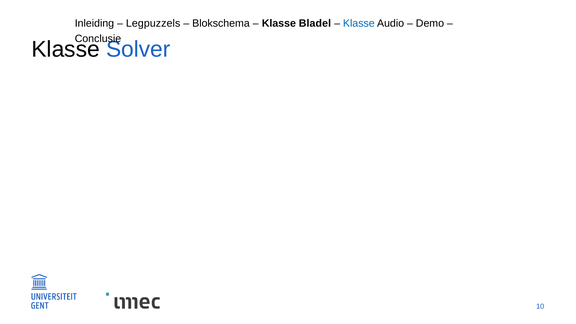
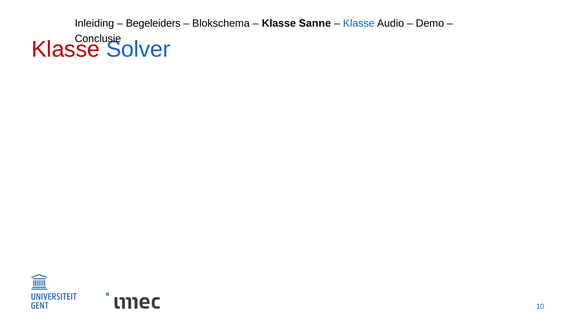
Legpuzzels: Legpuzzels -> Begeleiders
Bladel: Bladel -> Sanne
Klasse at (66, 49) colour: black -> red
